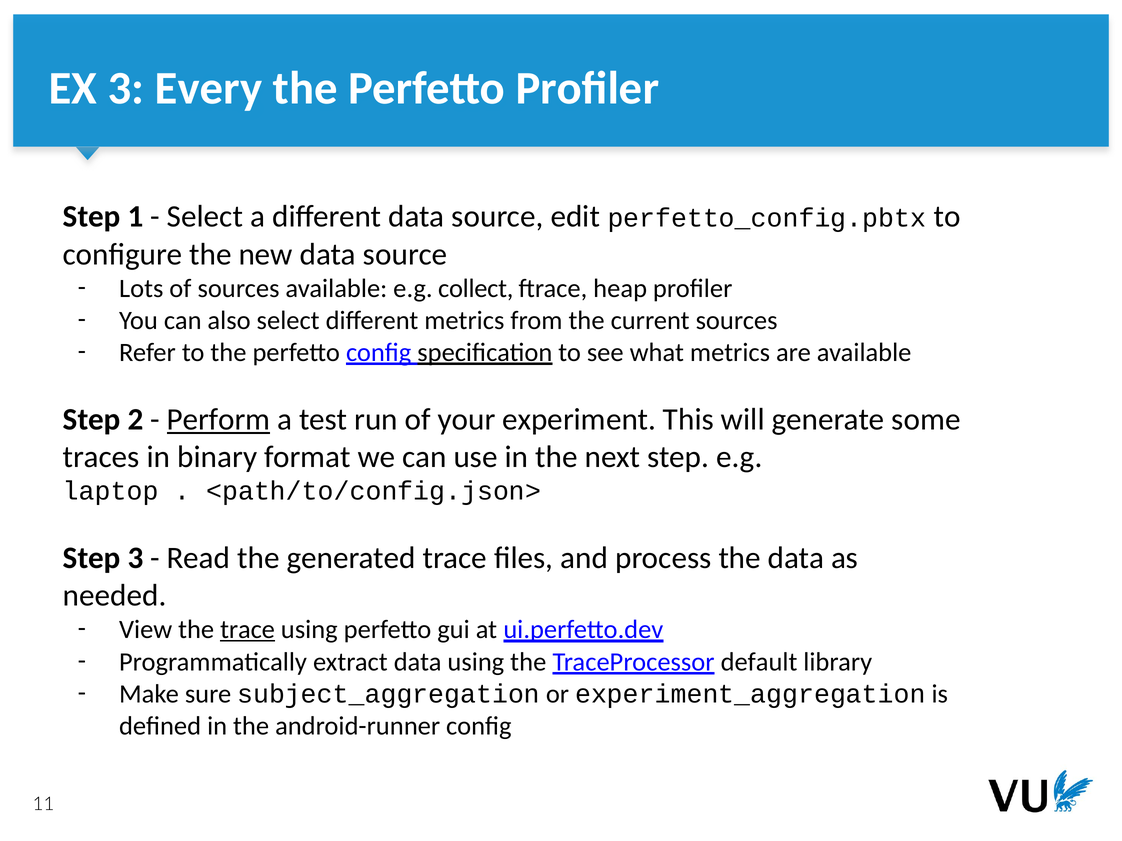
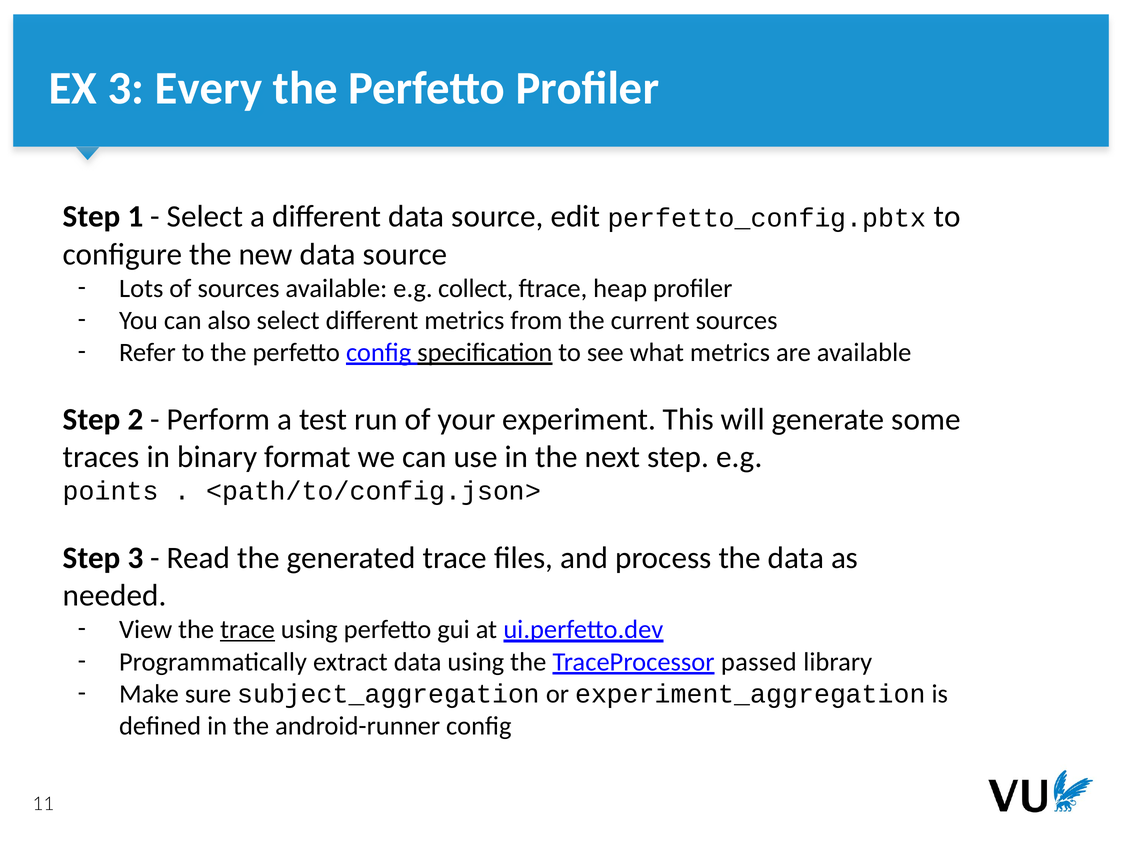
Perform underline: present -> none
laptop: laptop -> points
default: default -> passed
